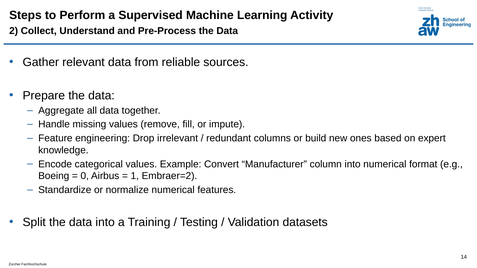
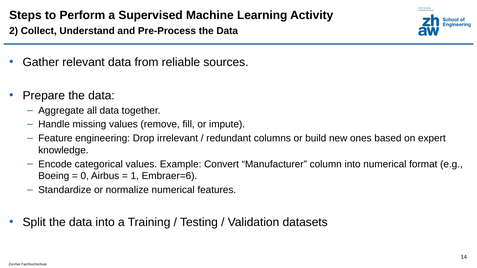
Embraer=2: Embraer=2 -> Embraer=6
